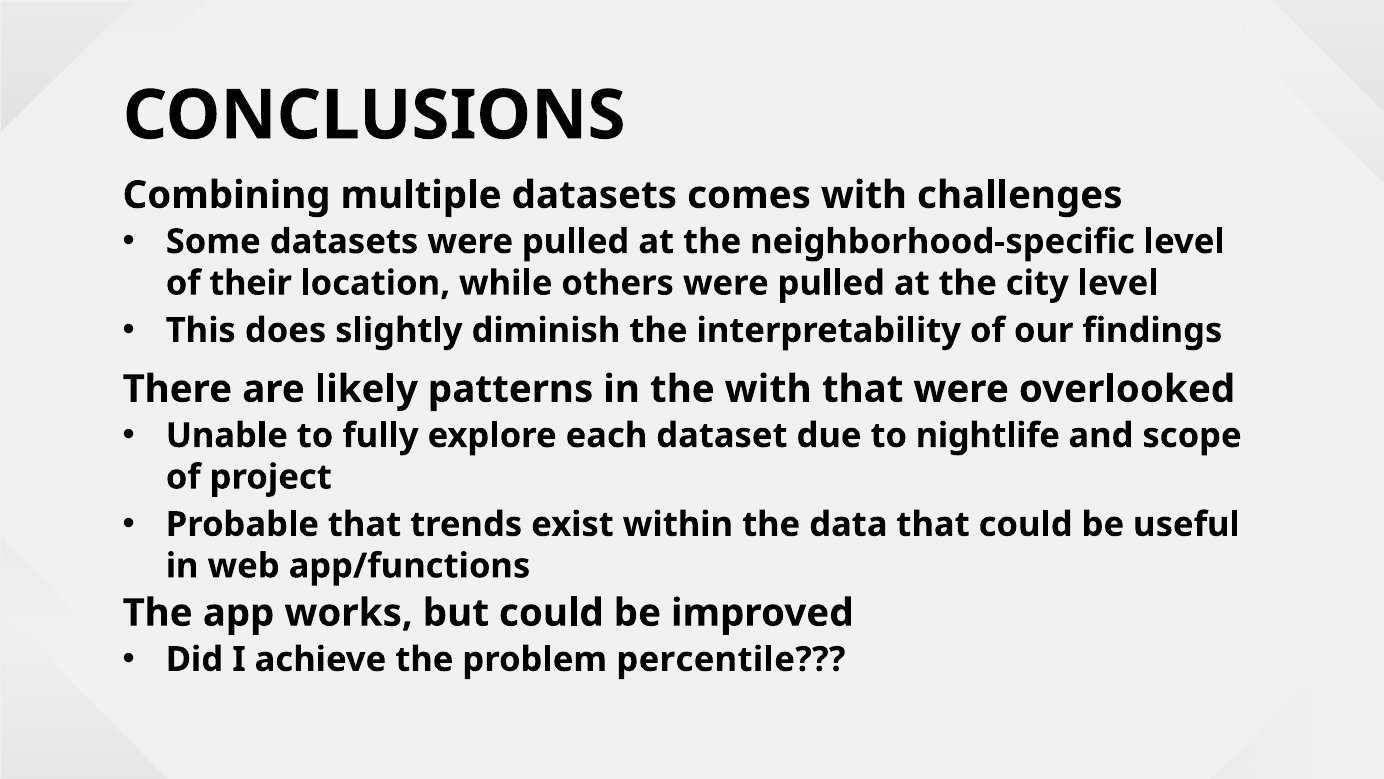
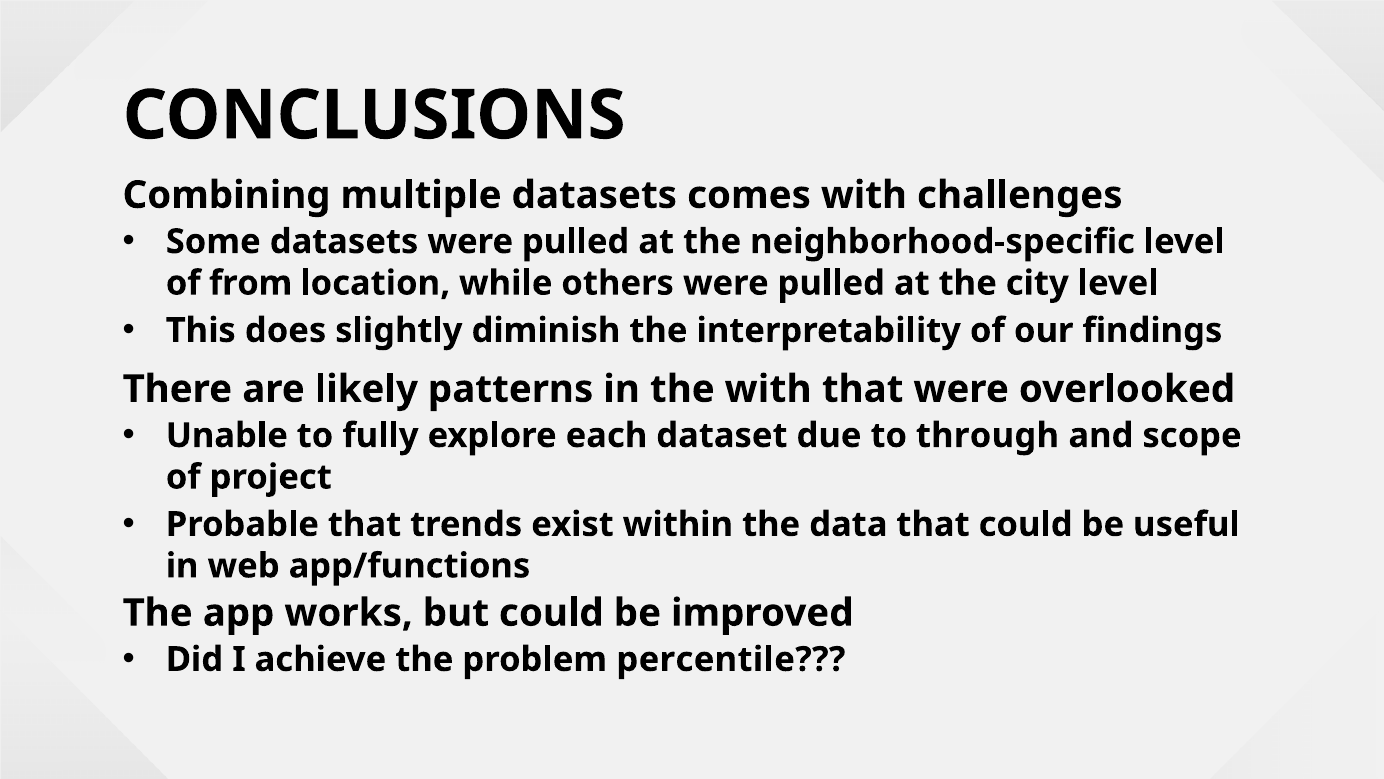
their: their -> from
nightlife: nightlife -> through
